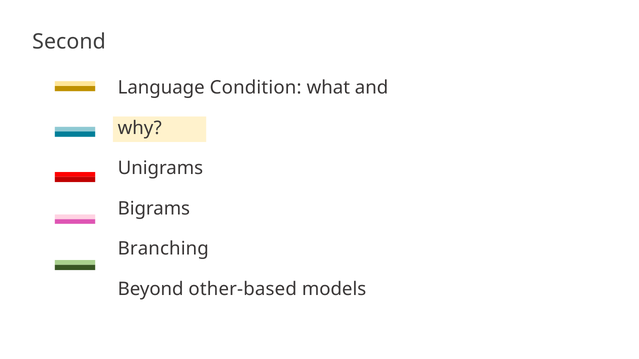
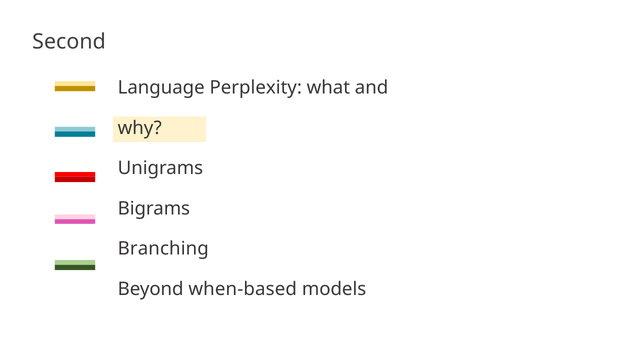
Condition: Condition -> Perplexity
other-based: other-based -> when-based
